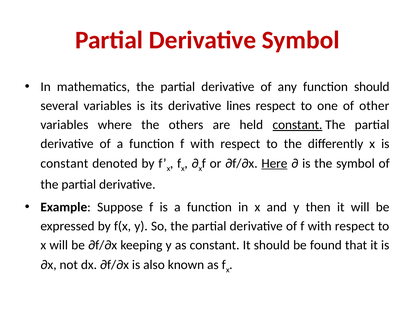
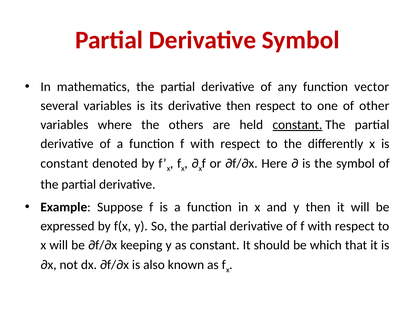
function should: should -> vector
derivative lines: lines -> then
Here underline: present -> none
found: found -> which
